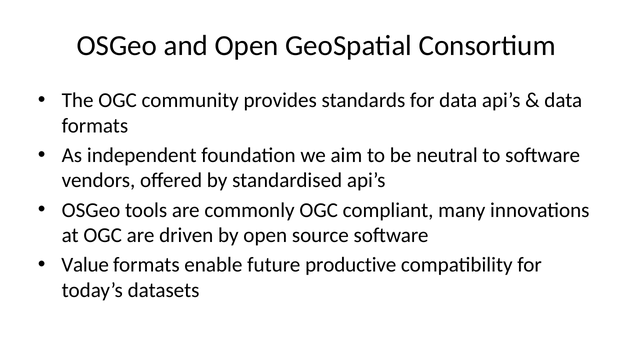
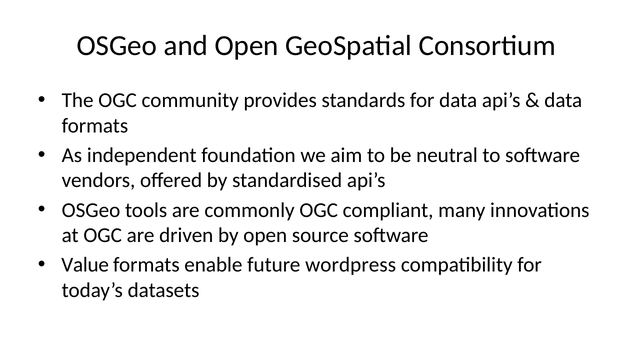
productive: productive -> wordpress
